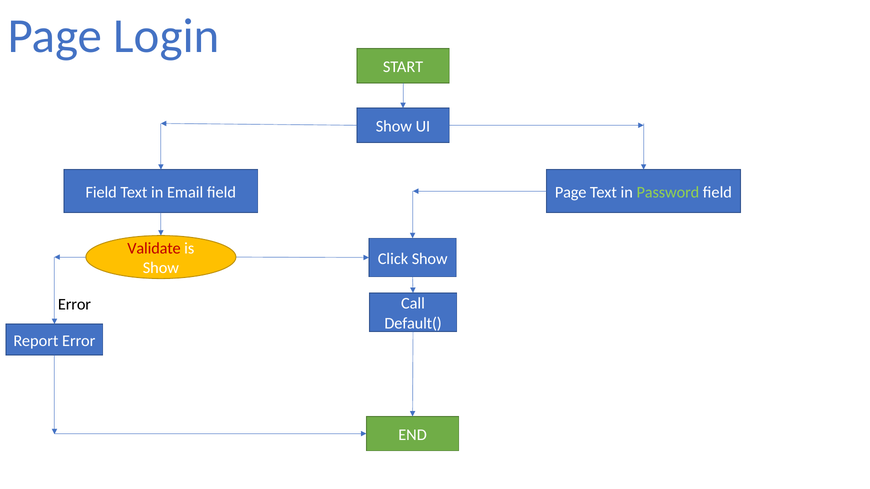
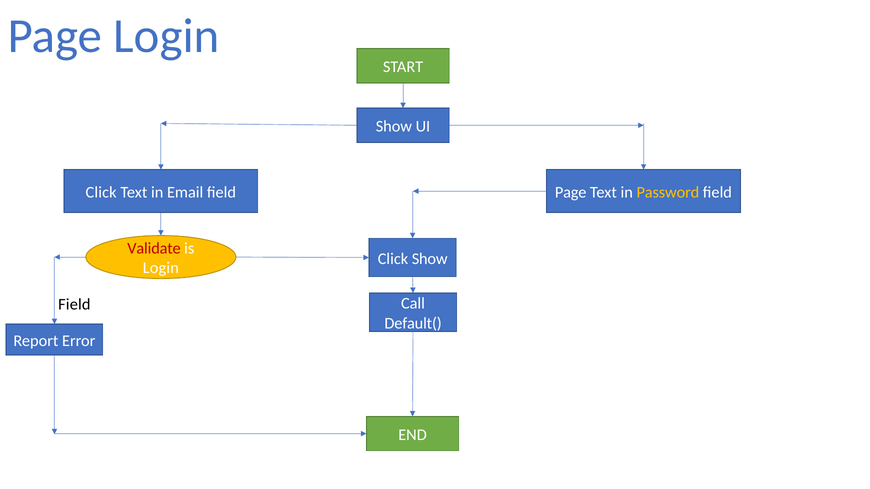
Field at (101, 192): Field -> Click
Password colour: light green -> yellow
Show at (161, 268): Show -> Login
Error at (74, 304): Error -> Field
